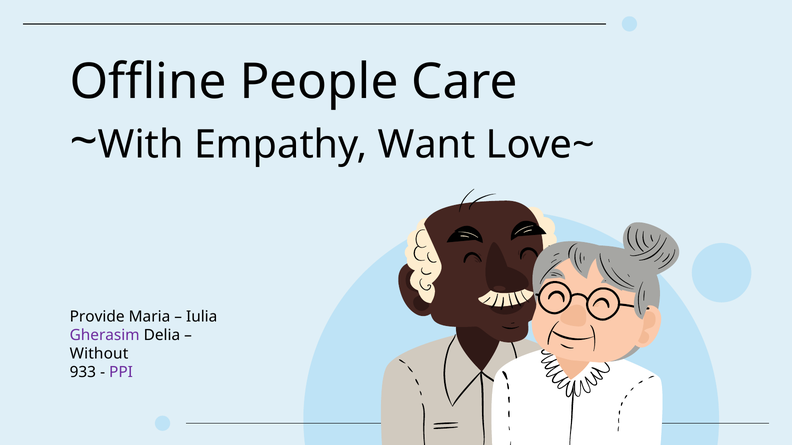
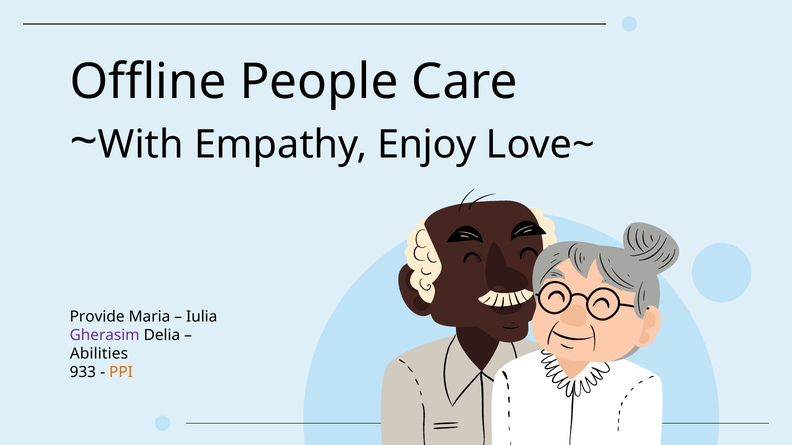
Want: Want -> Enjoy
Without: Without -> Abilities
PPI colour: purple -> orange
